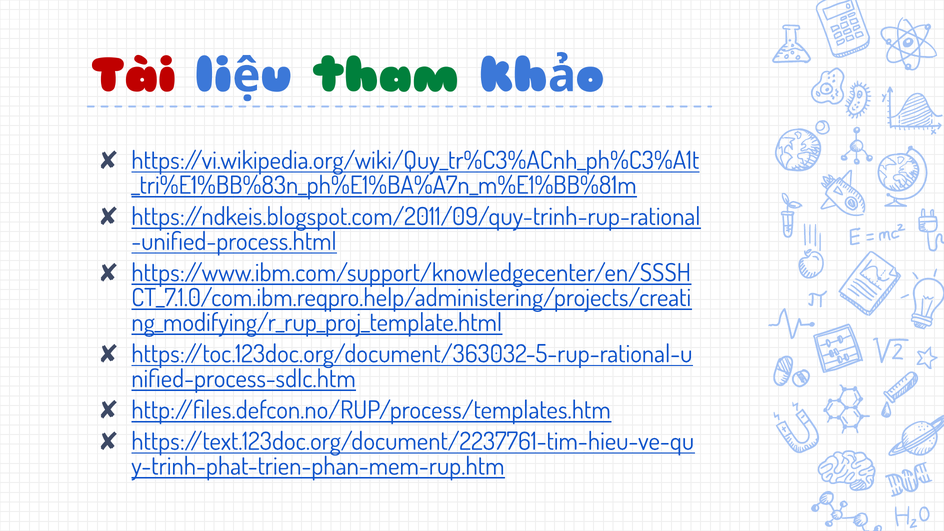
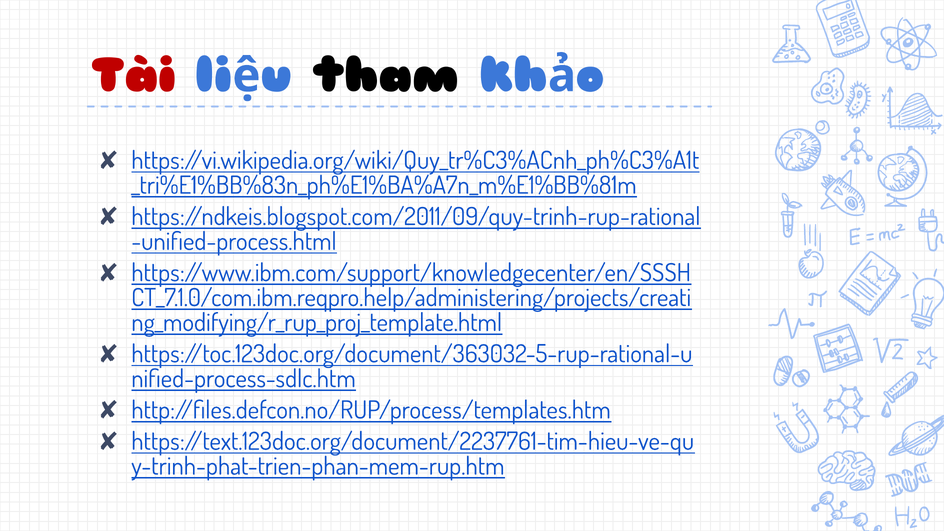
tham colour: green -> black
